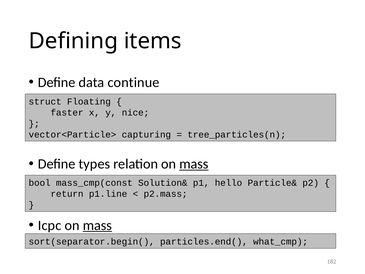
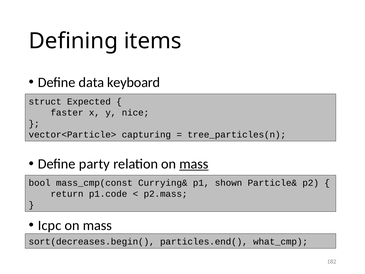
continue: continue -> keyboard
Floating: Floating -> Expected
types: types -> party
Solution&: Solution& -> Currying&
hello: hello -> shown
p1.line: p1.line -> p1.code
mass at (97, 225) underline: present -> none
sort(separator.begin(: sort(separator.begin( -> sort(decreases.begin(
